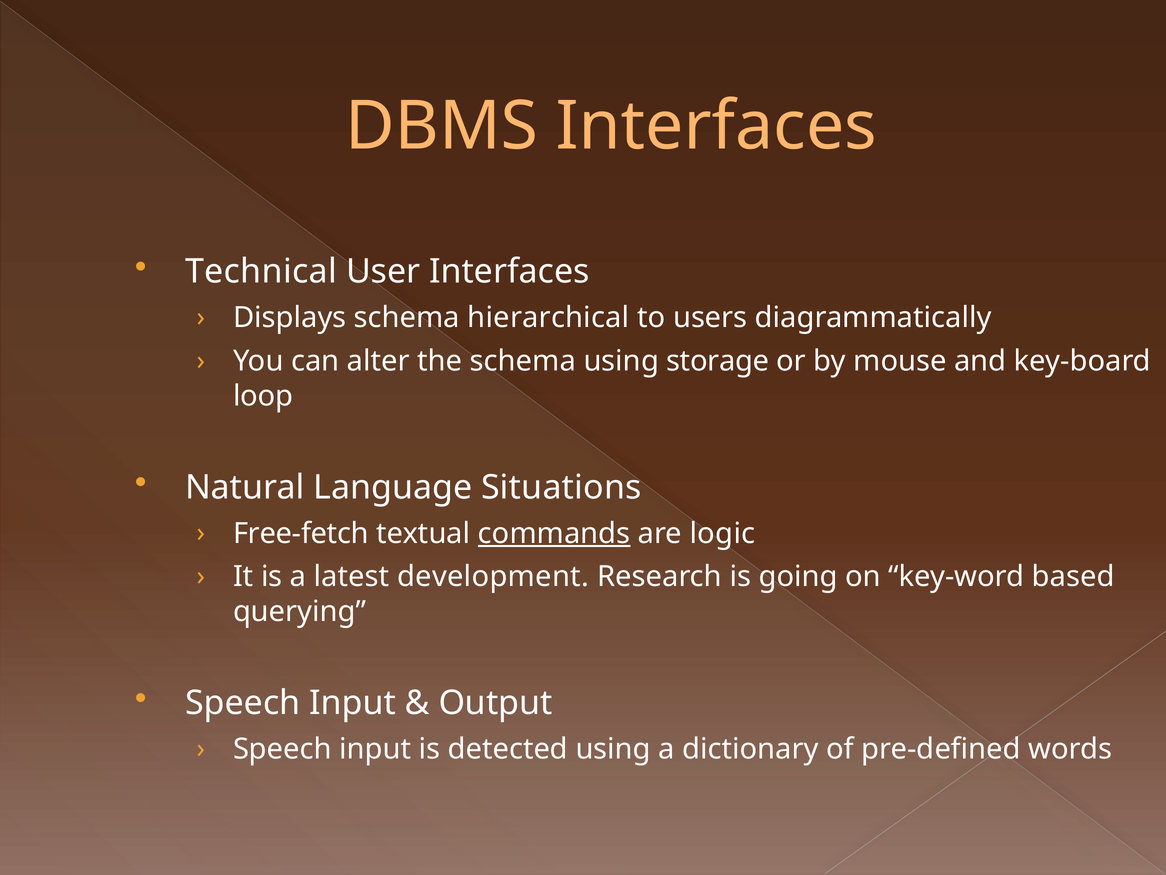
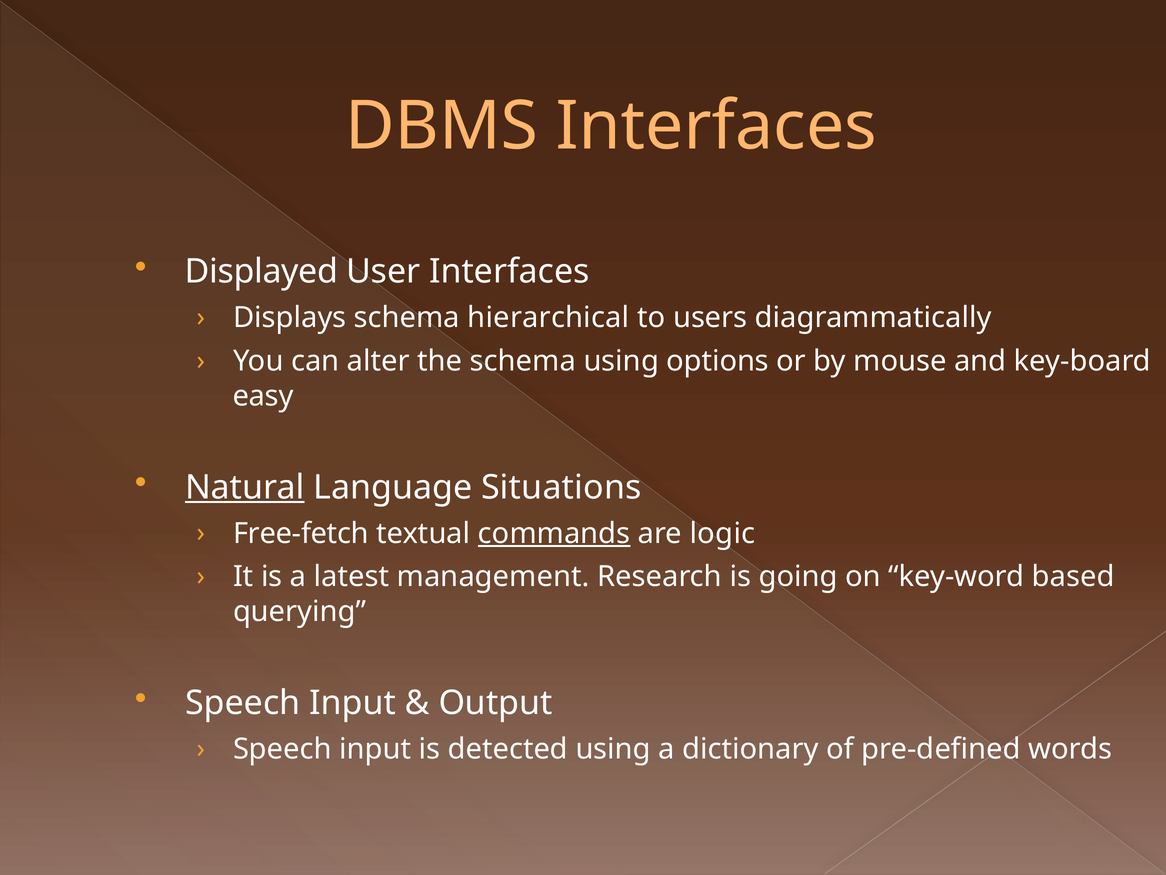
Technical: Technical -> Displayed
storage: storage -> options
loop: loop -> easy
Natural underline: none -> present
development: development -> management
